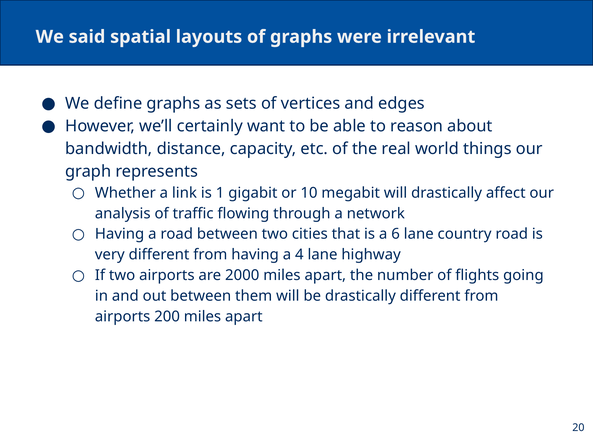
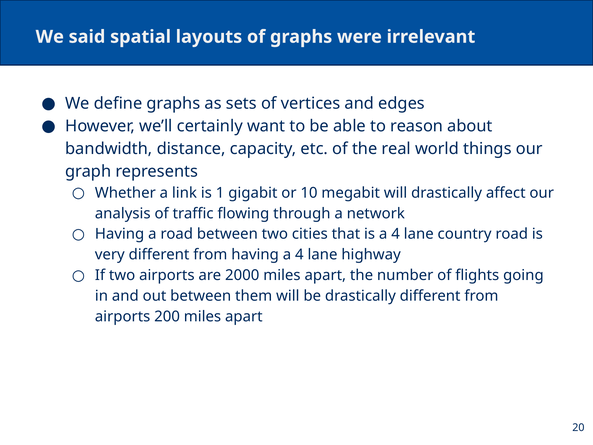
is a 6: 6 -> 4
